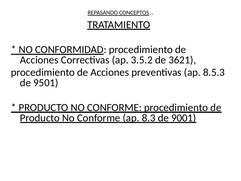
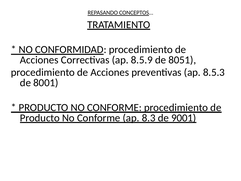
3.5.2: 3.5.2 -> 8.5.9
3621: 3621 -> 8051
9501: 9501 -> 8001
